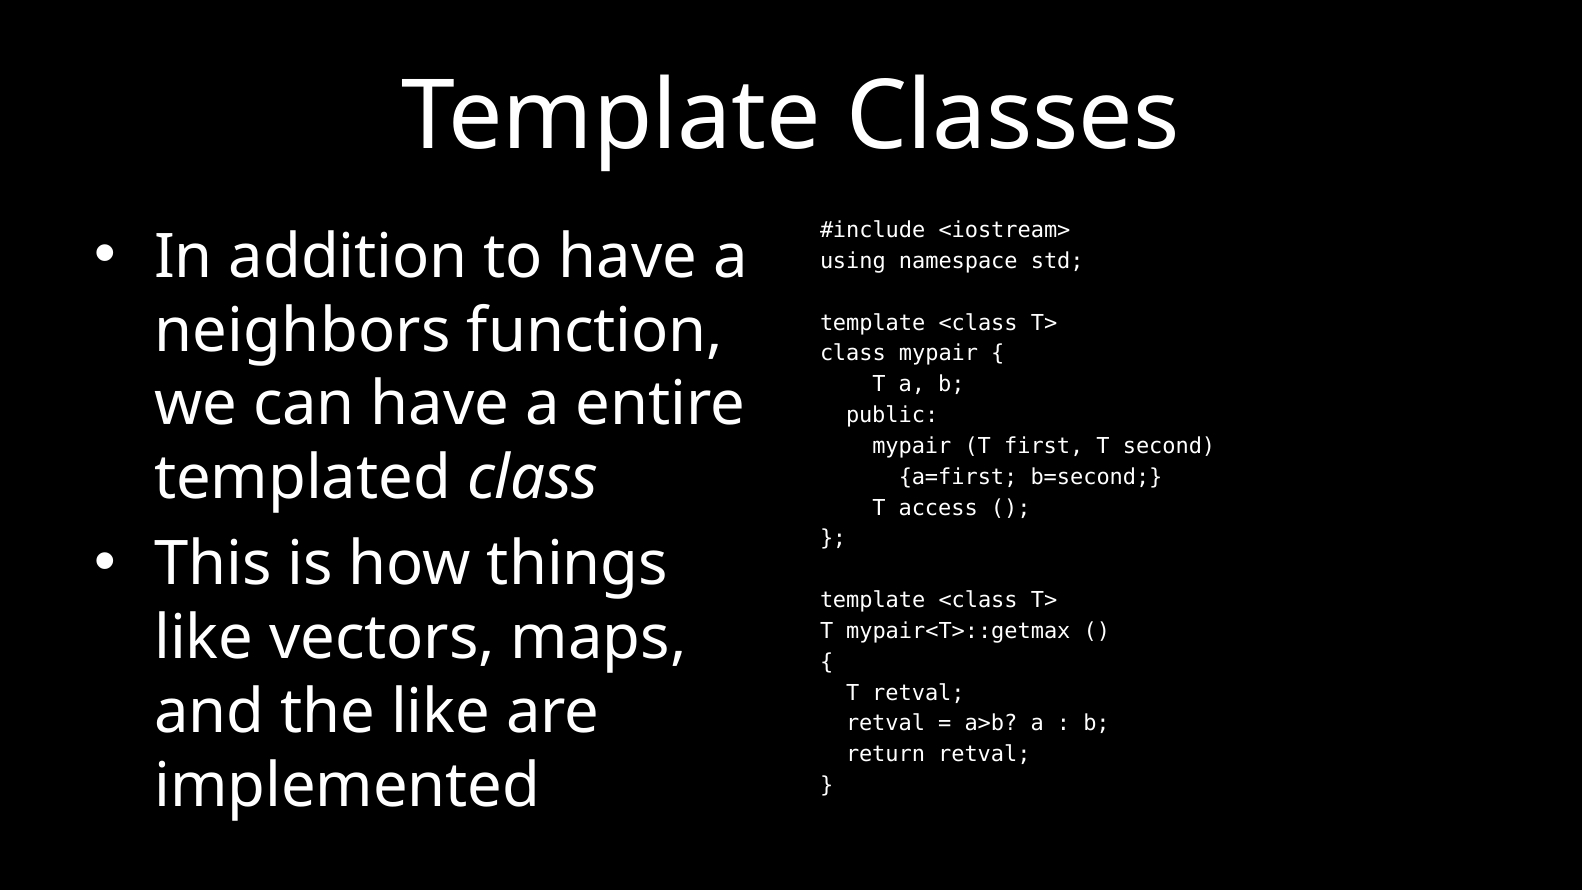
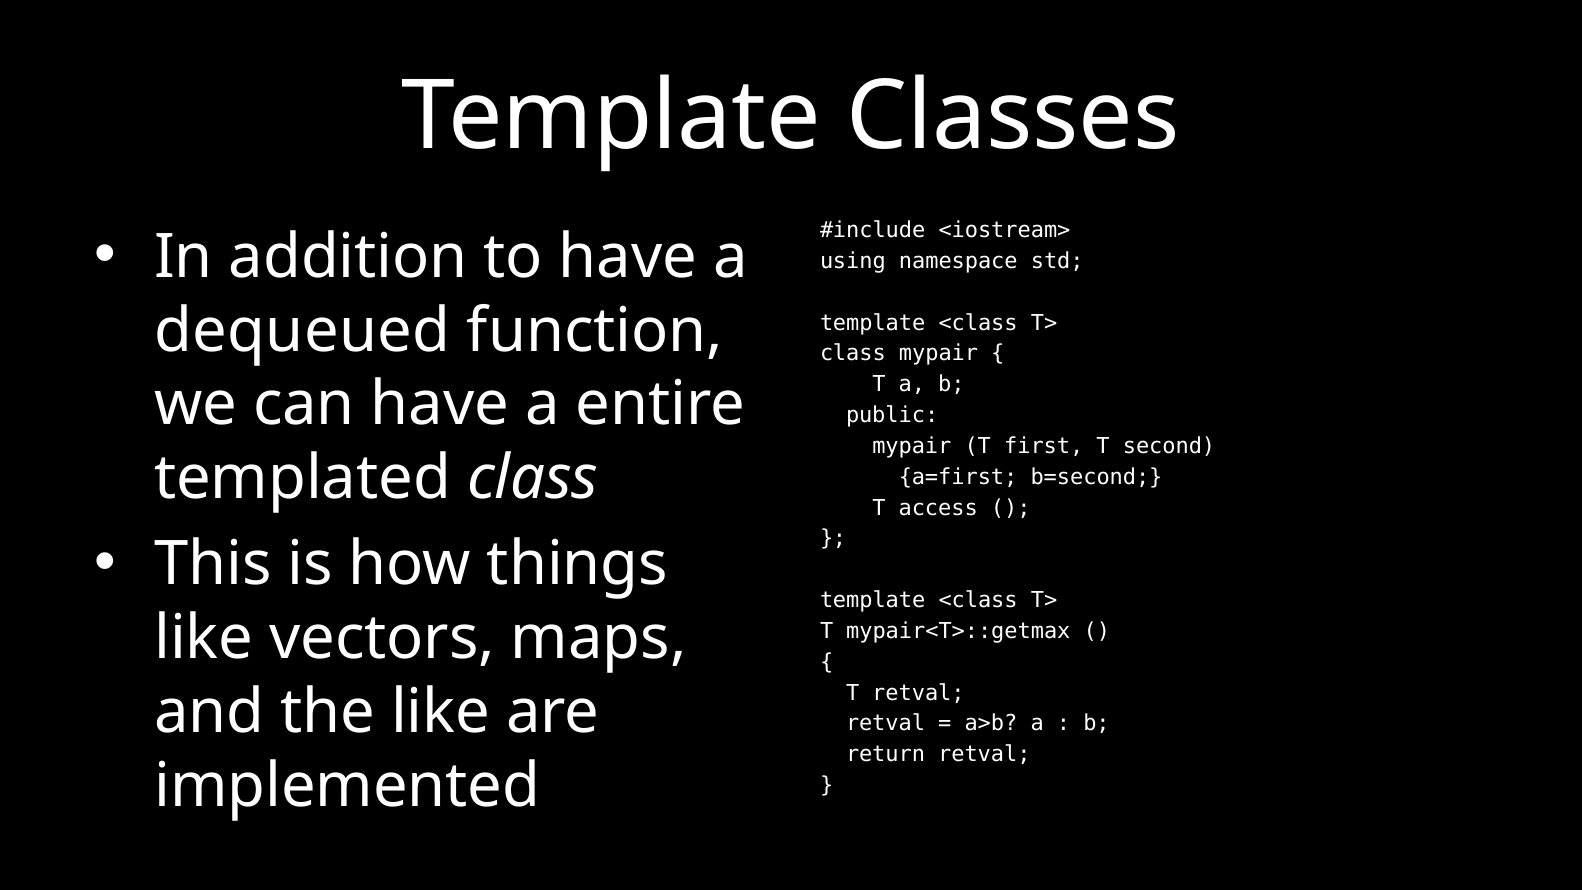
neighbors: neighbors -> dequeued
